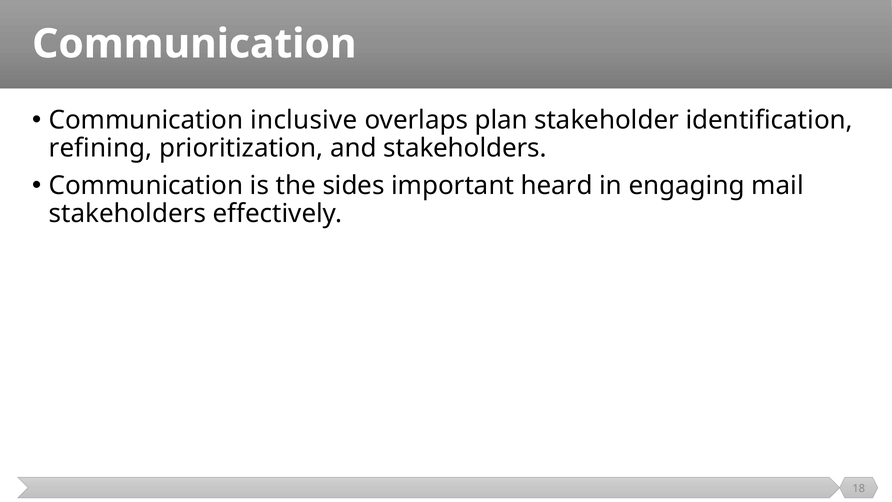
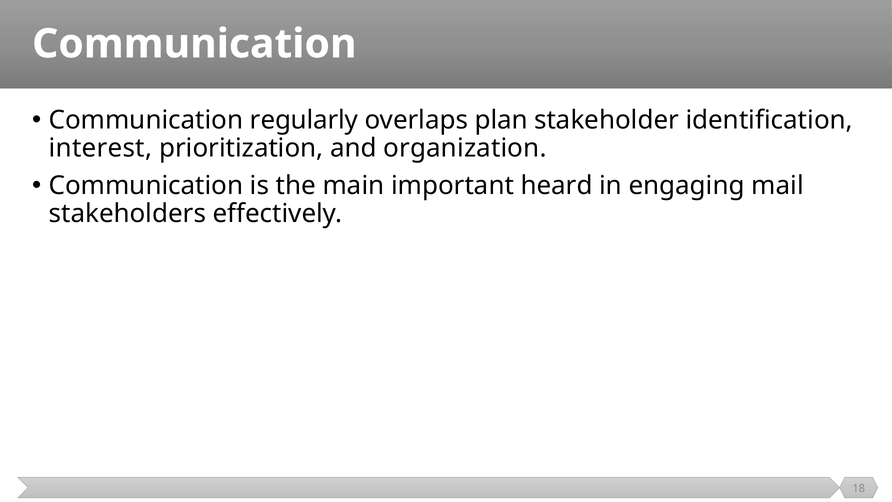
inclusive: inclusive -> regularly
reﬁning: reﬁning -> interest
and stakeholders: stakeholders -> organization
sides: sides -> main
